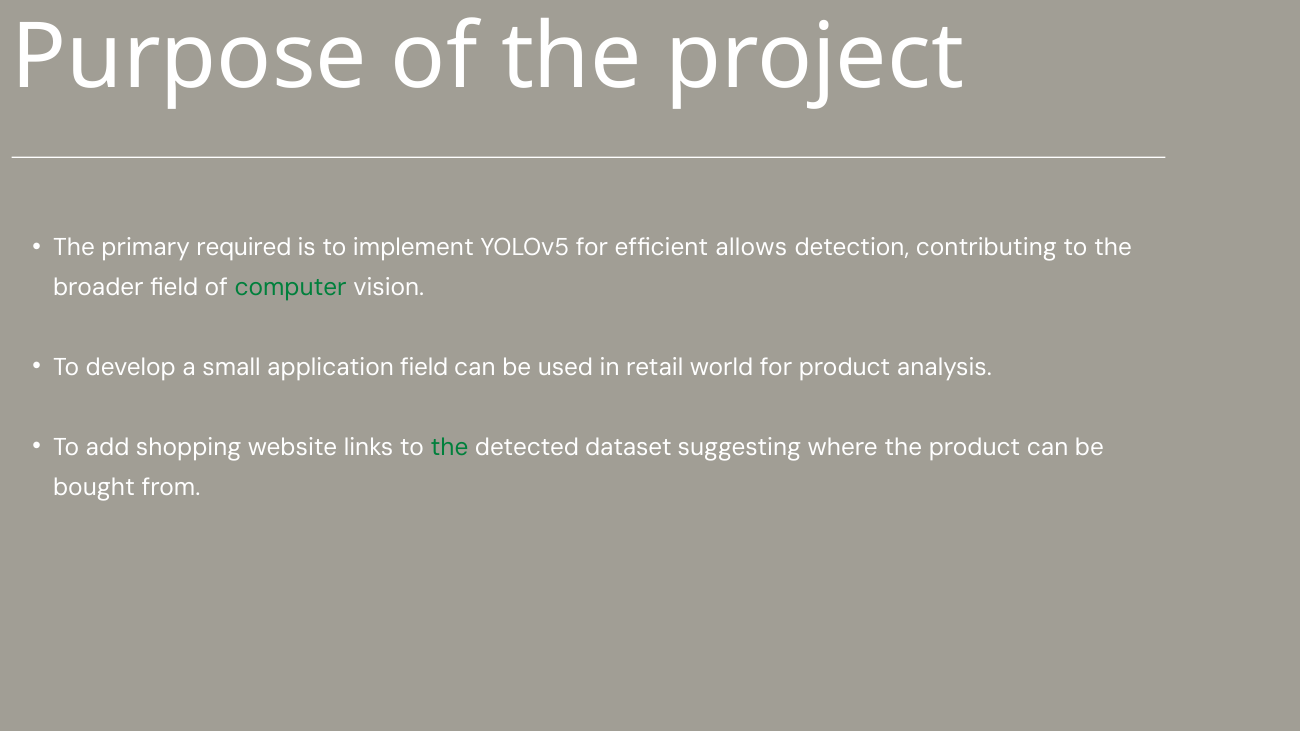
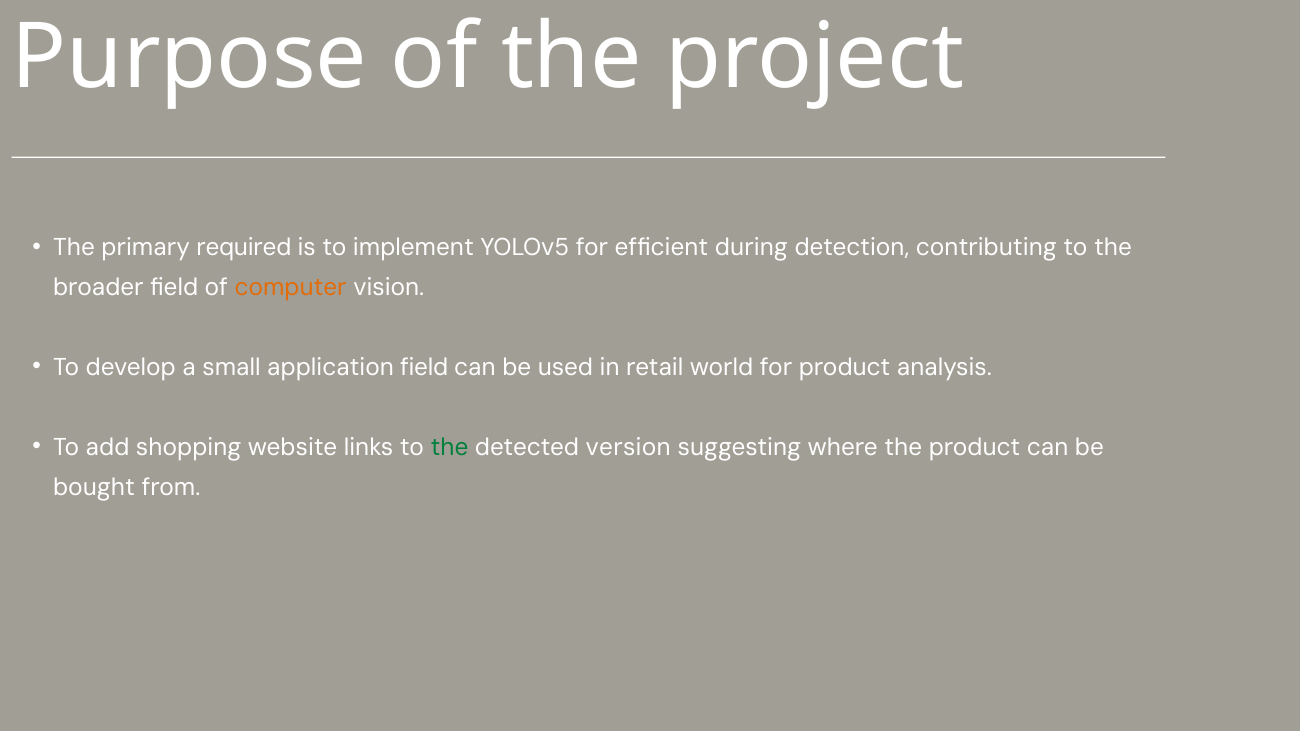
allows: allows -> during
computer colour: green -> orange
dataset: dataset -> version
